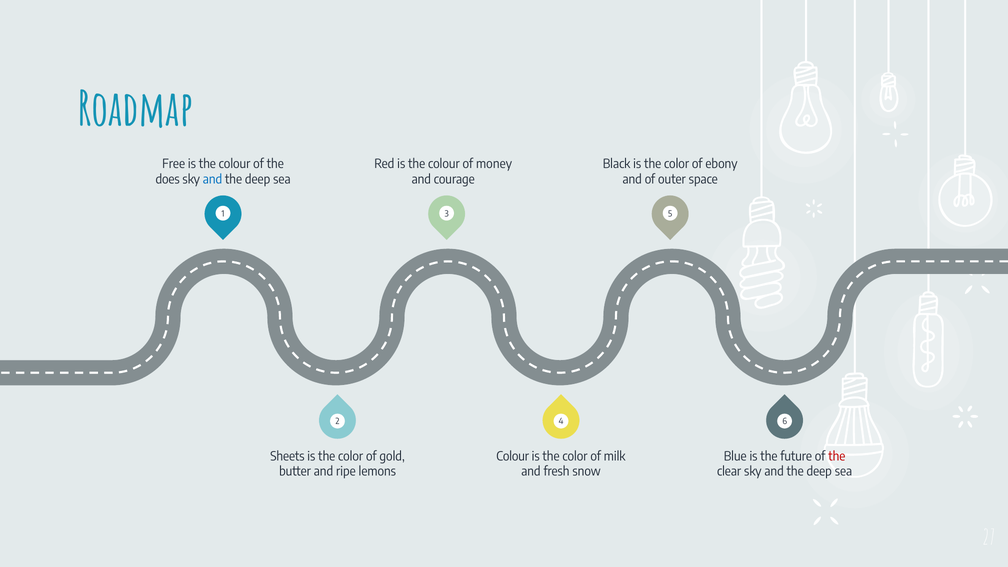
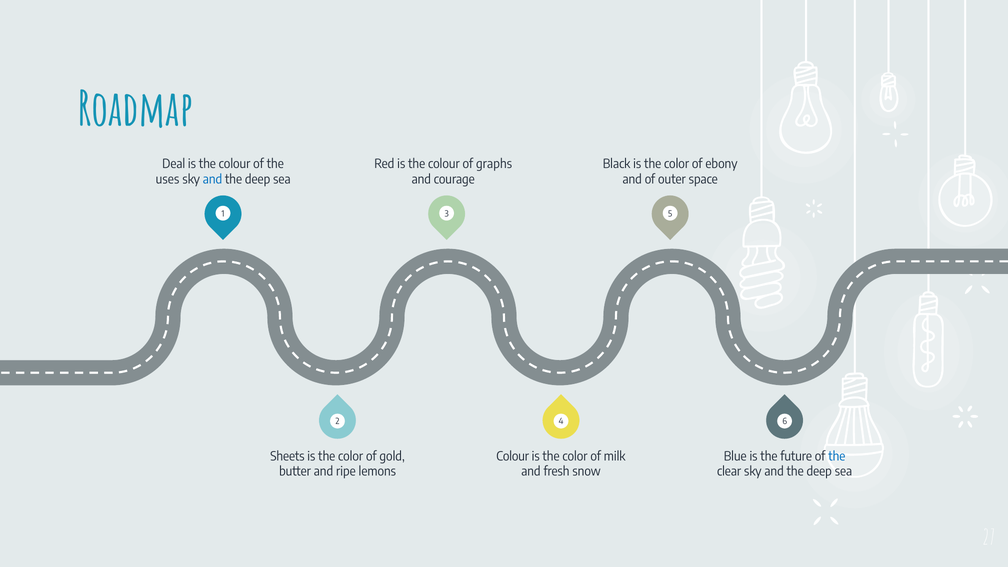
Free: Free -> Deal
money: money -> graphs
does: does -> uses
the at (837, 456) colour: red -> blue
